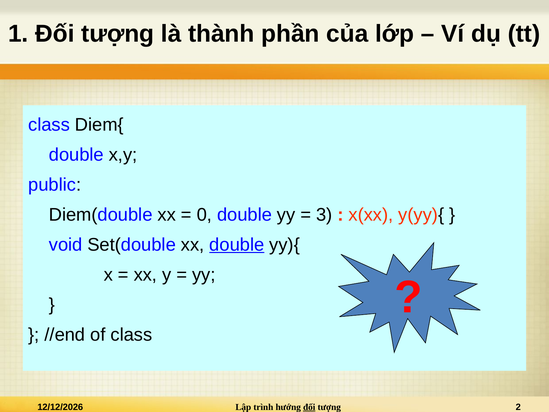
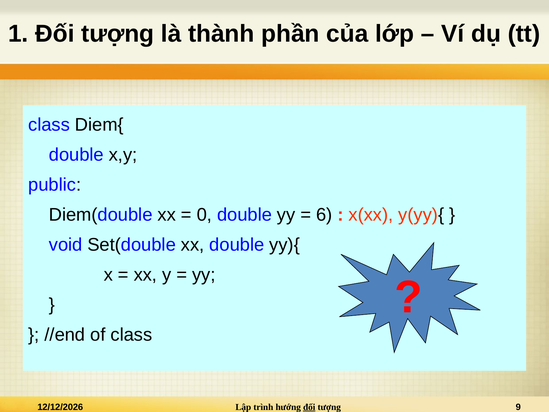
3: 3 -> 6
double at (237, 245) underline: present -> none
2: 2 -> 9
